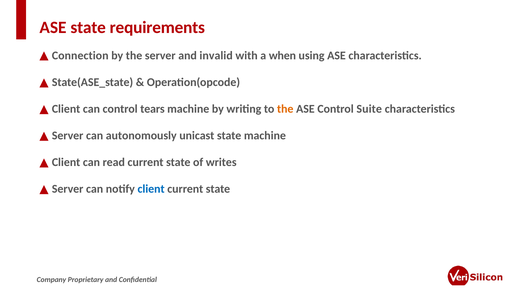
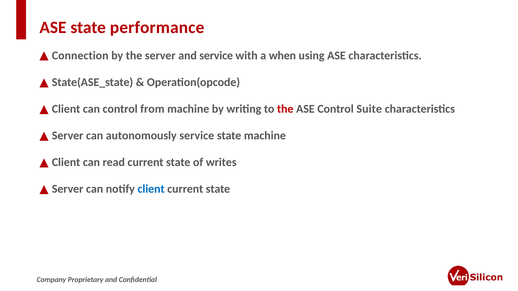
requirements: requirements -> performance
and invalid: invalid -> service
tears: tears -> from
the at (285, 109) colour: orange -> red
autonomously unicast: unicast -> service
